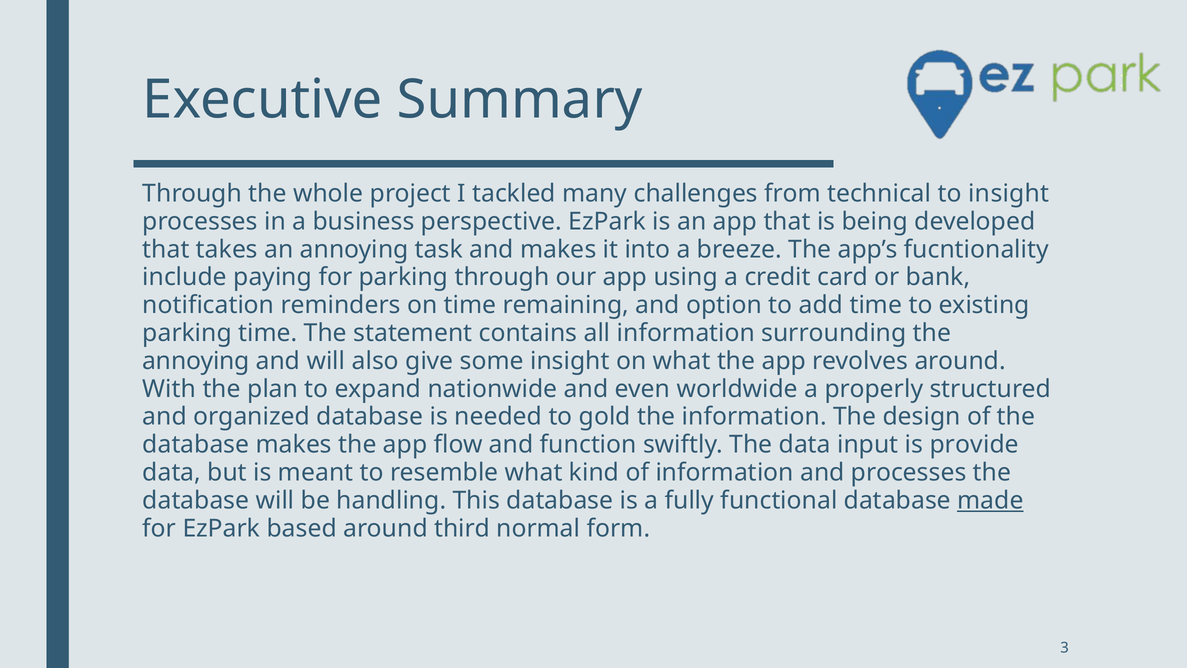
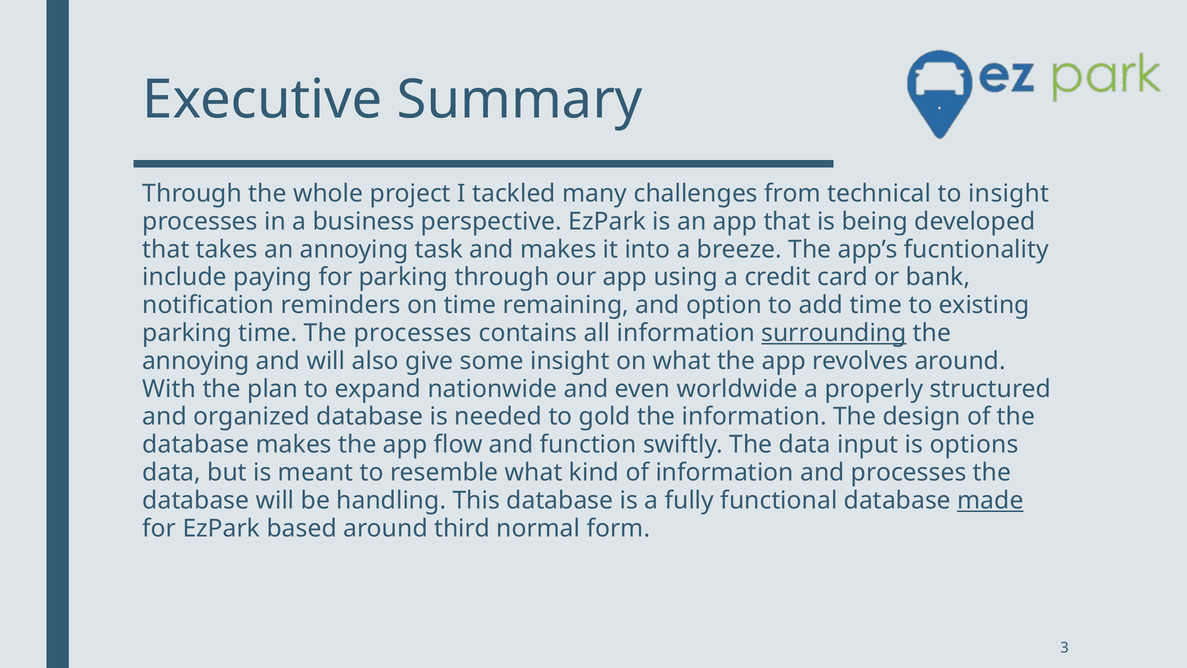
The statement: statement -> processes
surrounding underline: none -> present
provide: provide -> options
